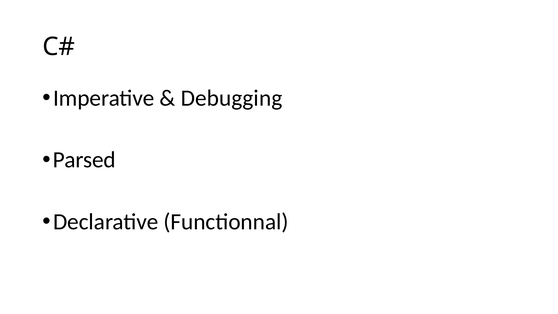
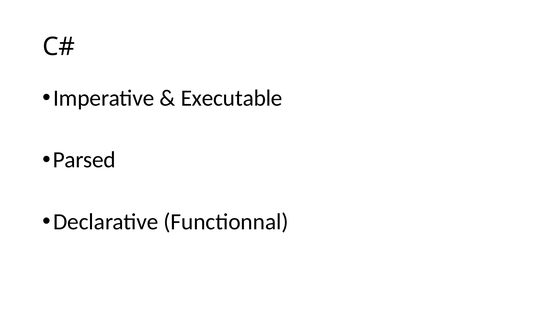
Debugging: Debugging -> Executable
